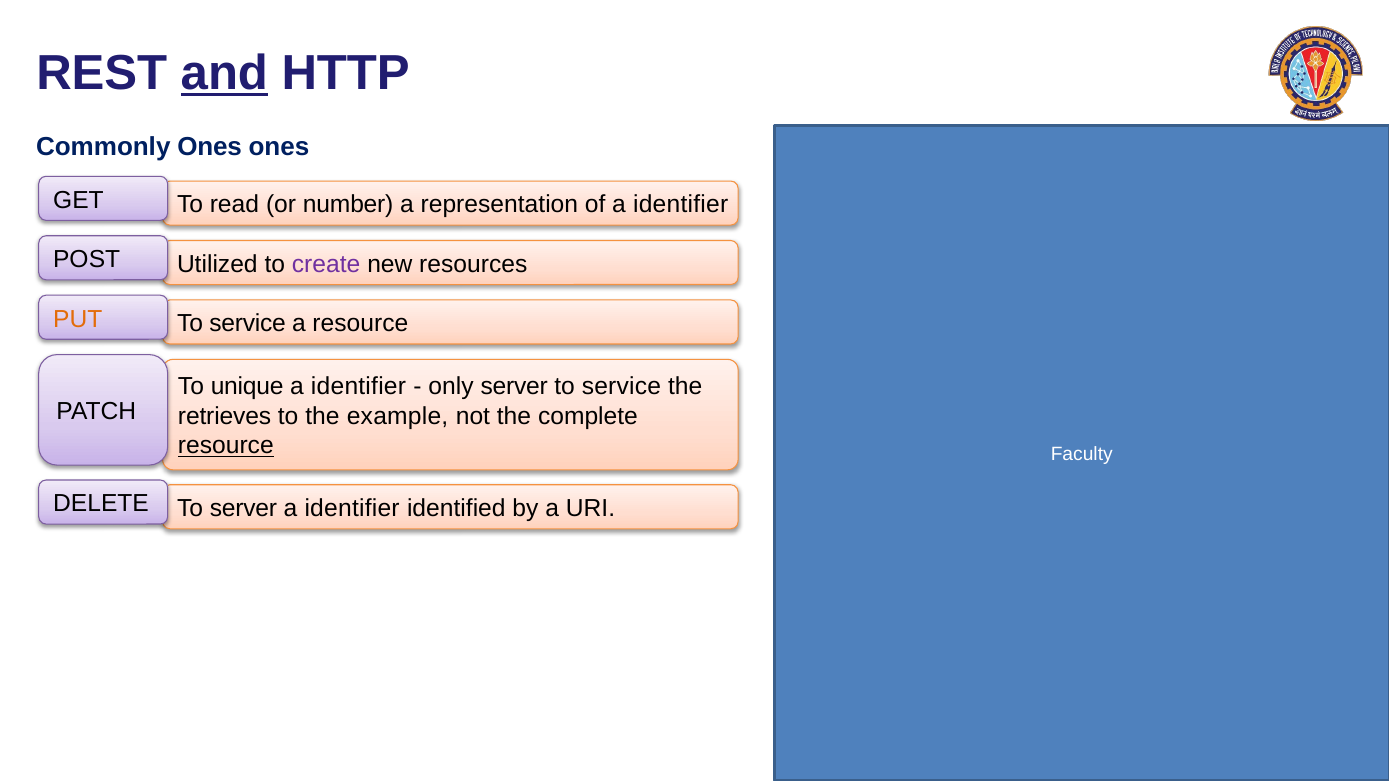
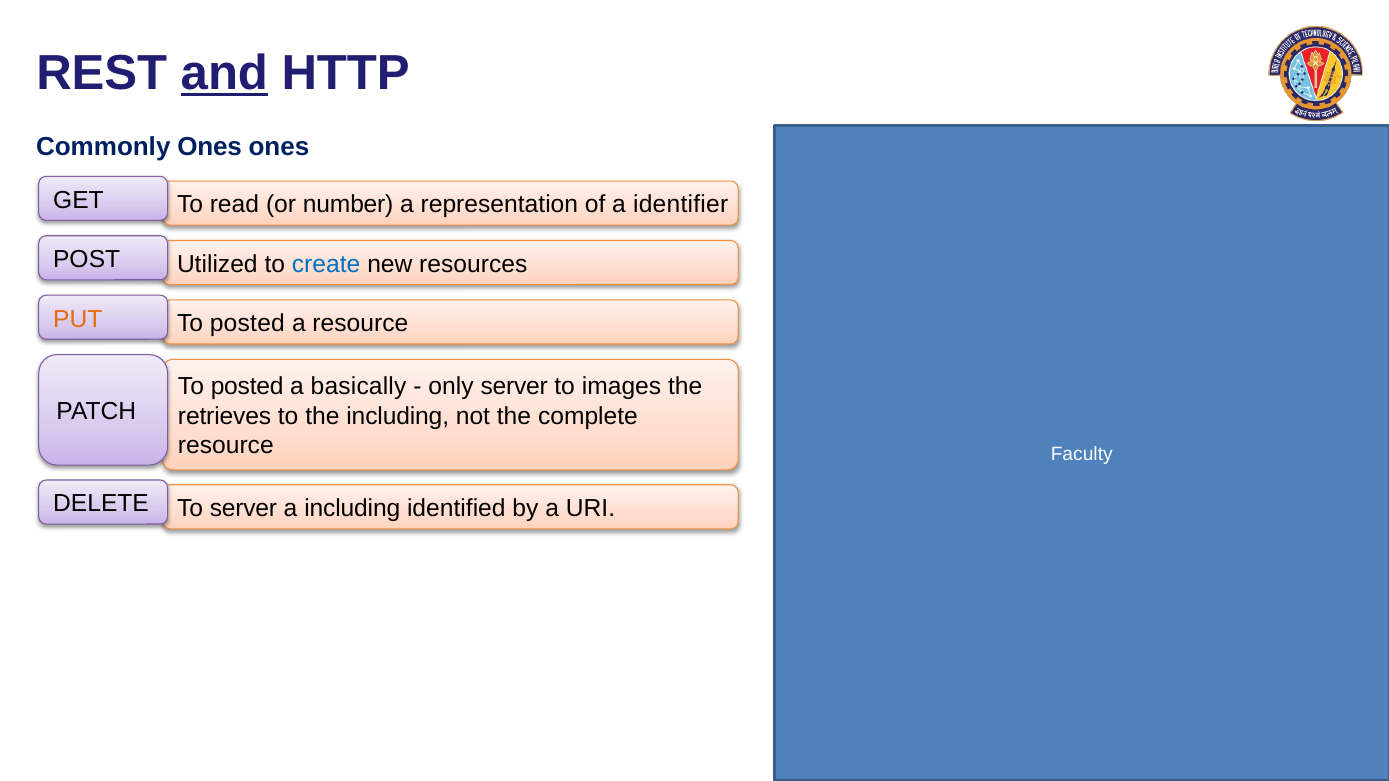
create colour: purple -> blue
service at (248, 324): service -> posted
unique at (247, 387): unique -> posted
identifier at (359, 387): identifier -> basically
service at (621, 387): service -> images
the example: example -> including
resource at (226, 446) underline: present -> none
identifier at (352, 509): identifier -> including
